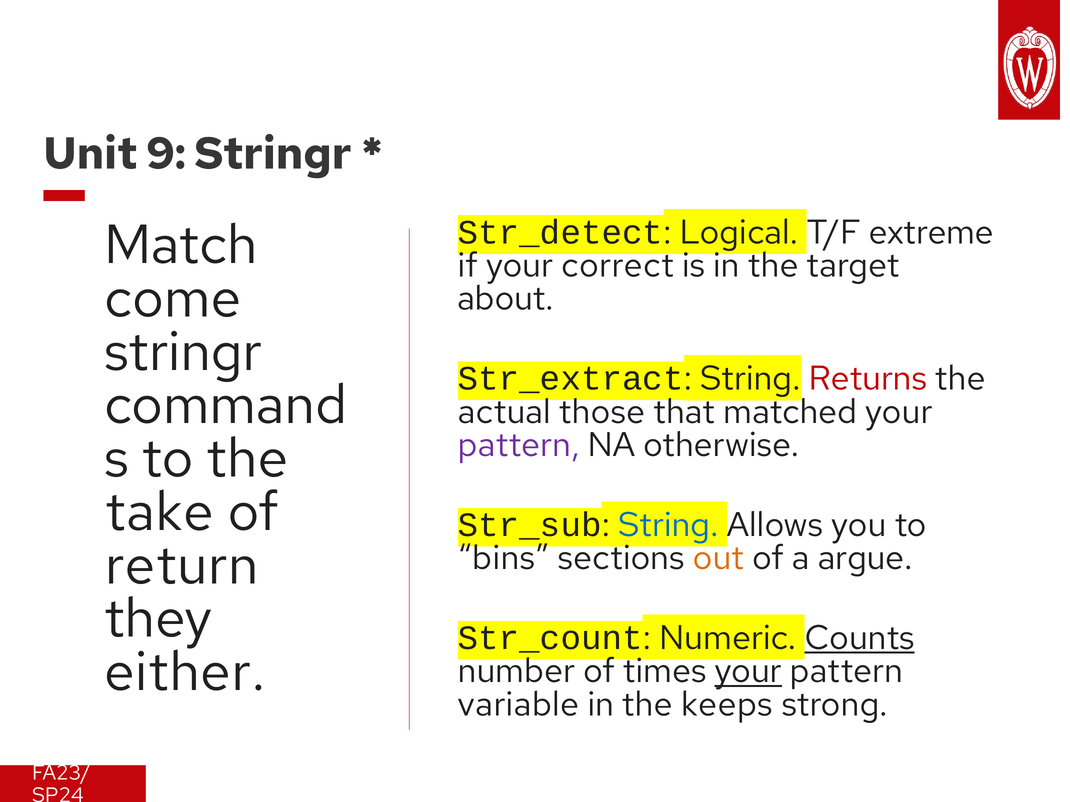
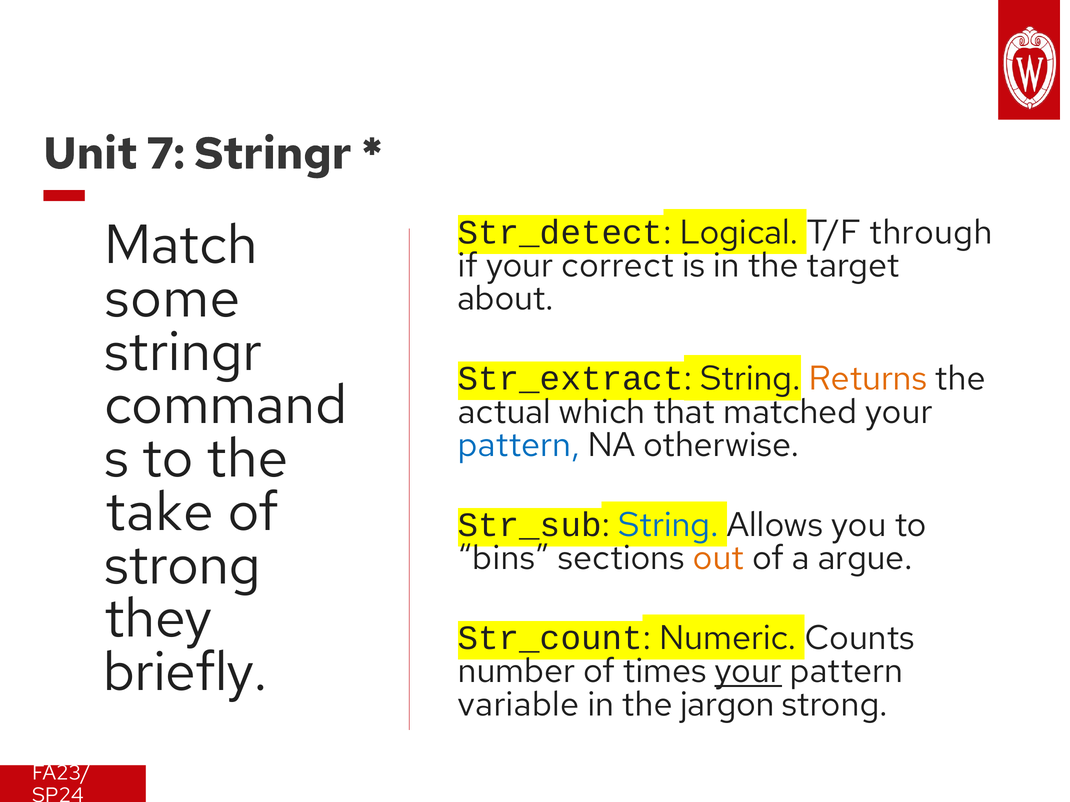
9: 9 -> 7
extreme: extreme -> through
come: come -> some
Returns colour: red -> orange
those: those -> which
pattern at (519, 445) colour: purple -> blue
return at (182, 566): return -> strong
Counts underline: present -> none
either: either -> briefly
keeps: keeps -> jargon
